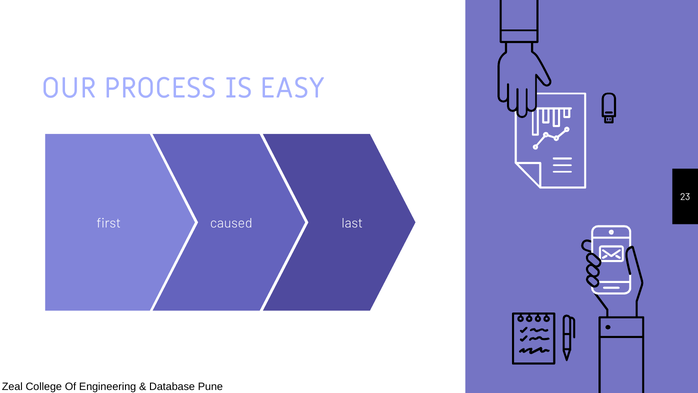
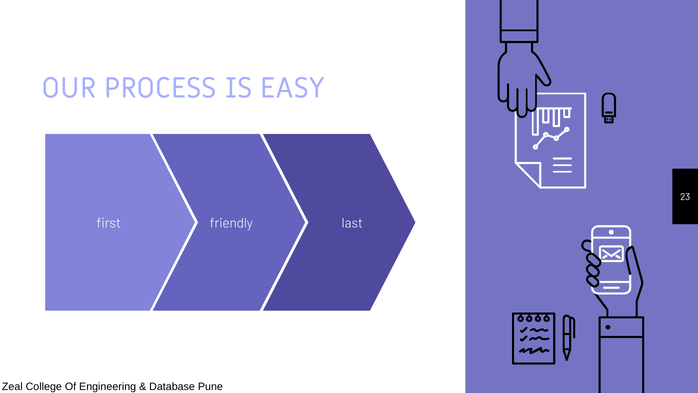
caused: caused -> friendly
